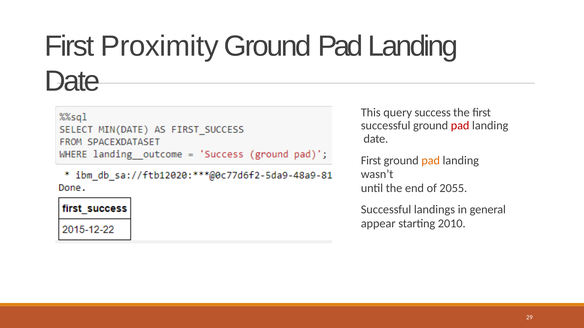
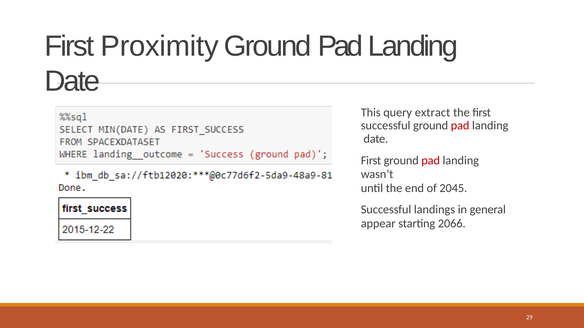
success: success -> extract
pad at (431, 161) colour: orange -> red
2055: 2055 -> 2045
2010: 2010 -> 2066
